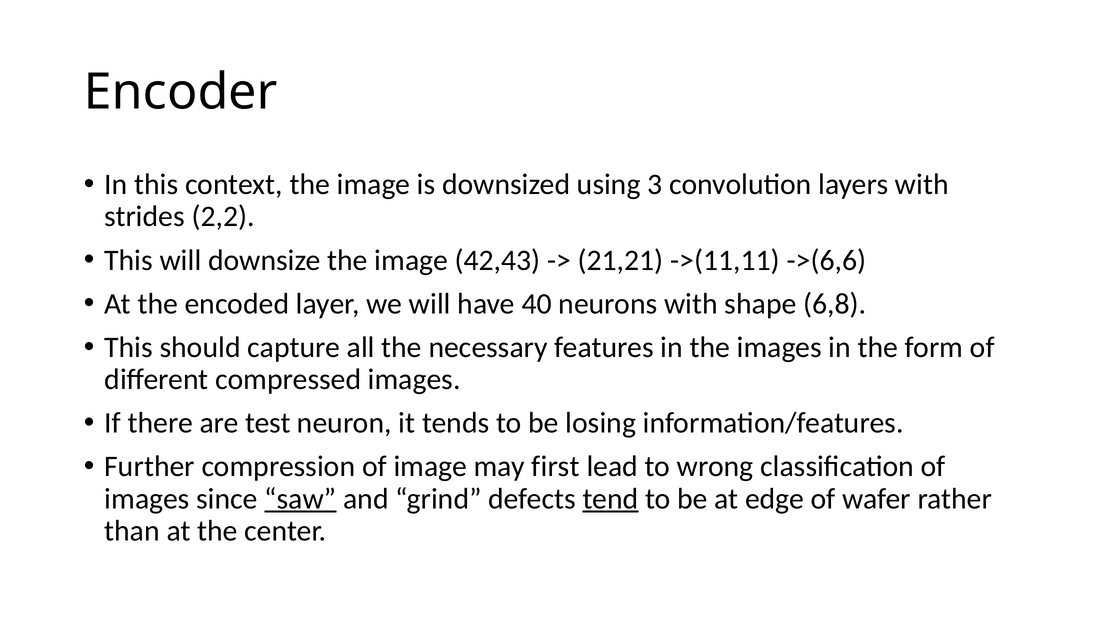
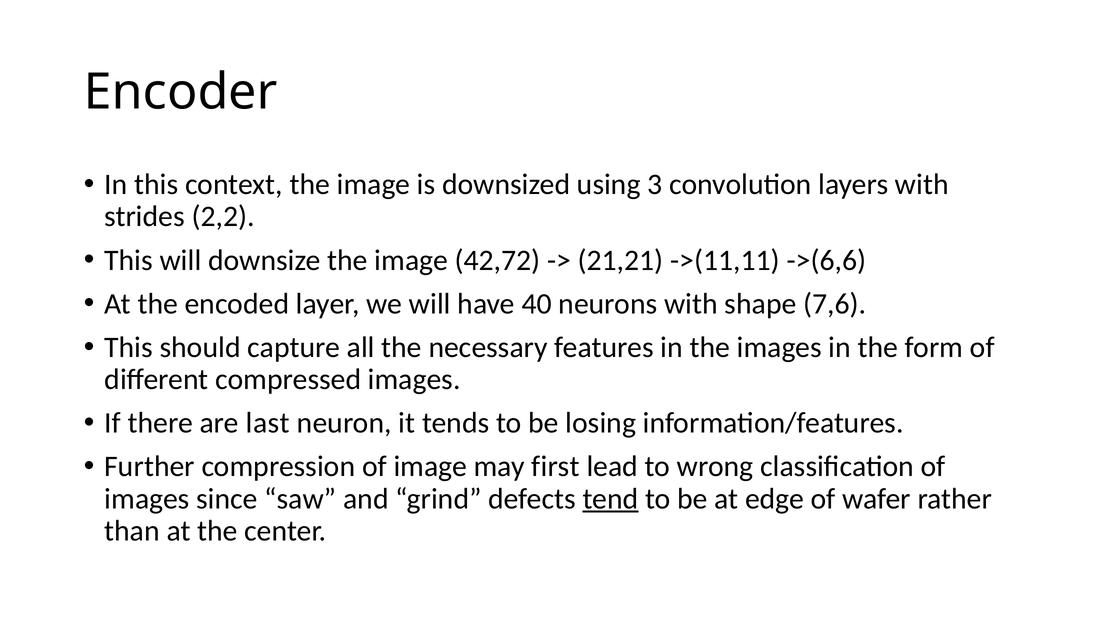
42,43: 42,43 -> 42,72
6,8: 6,8 -> 7,6
test: test -> last
saw underline: present -> none
